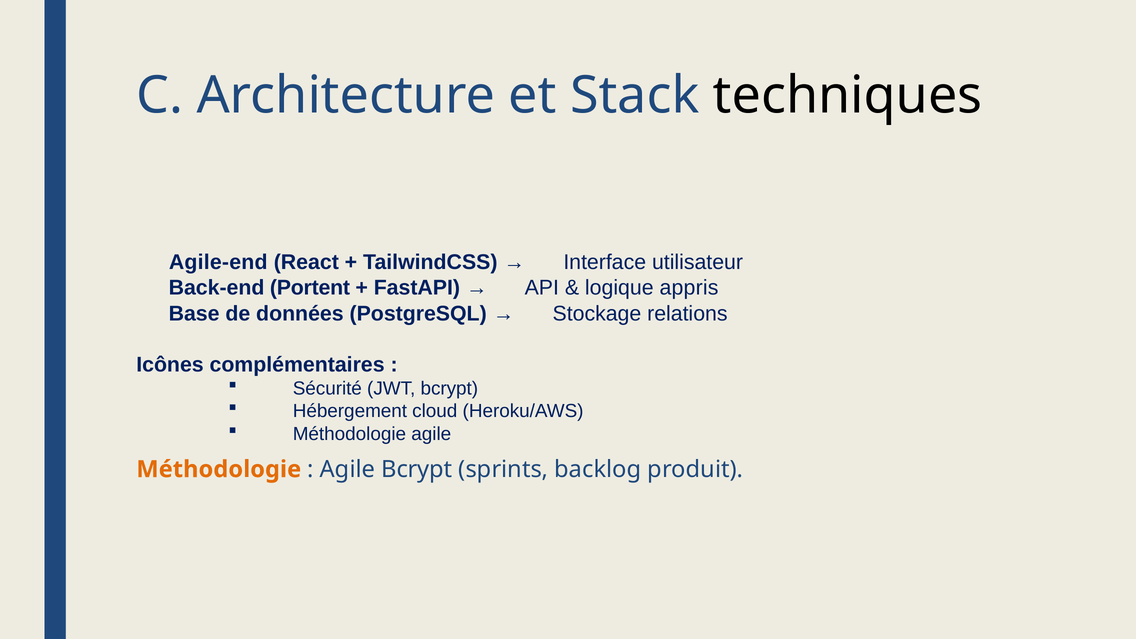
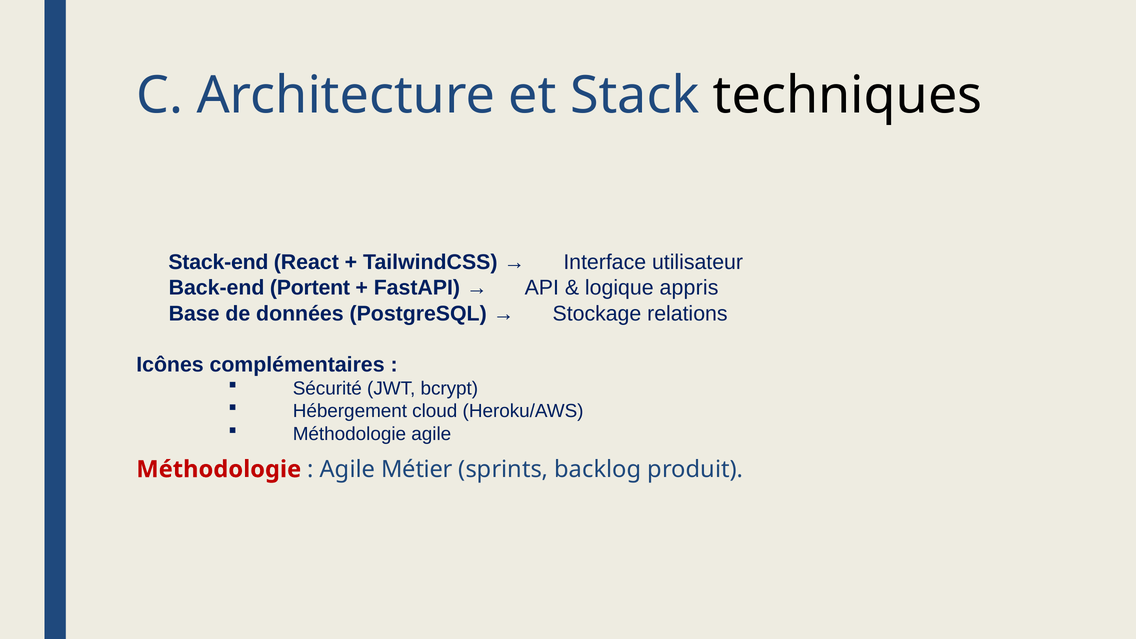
Agile-end: Agile-end -> Stack-end
Méthodologie at (219, 469) colour: orange -> red
Agile Bcrypt: Bcrypt -> Métier
